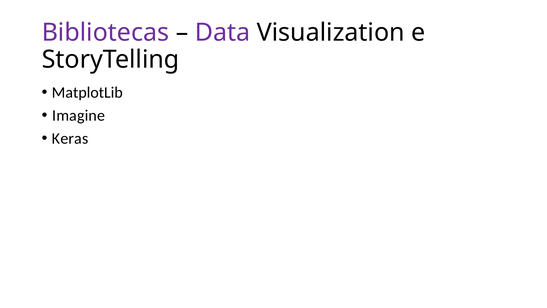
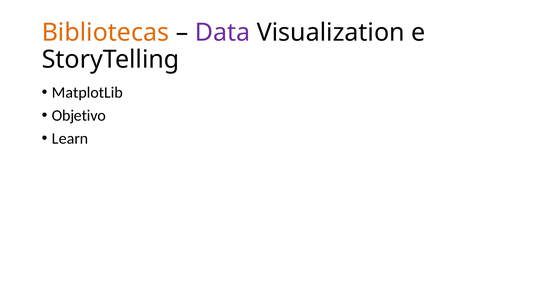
Bibliotecas colour: purple -> orange
Imagine: Imagine -> Objetivo
Keras: Keras -> Learn
